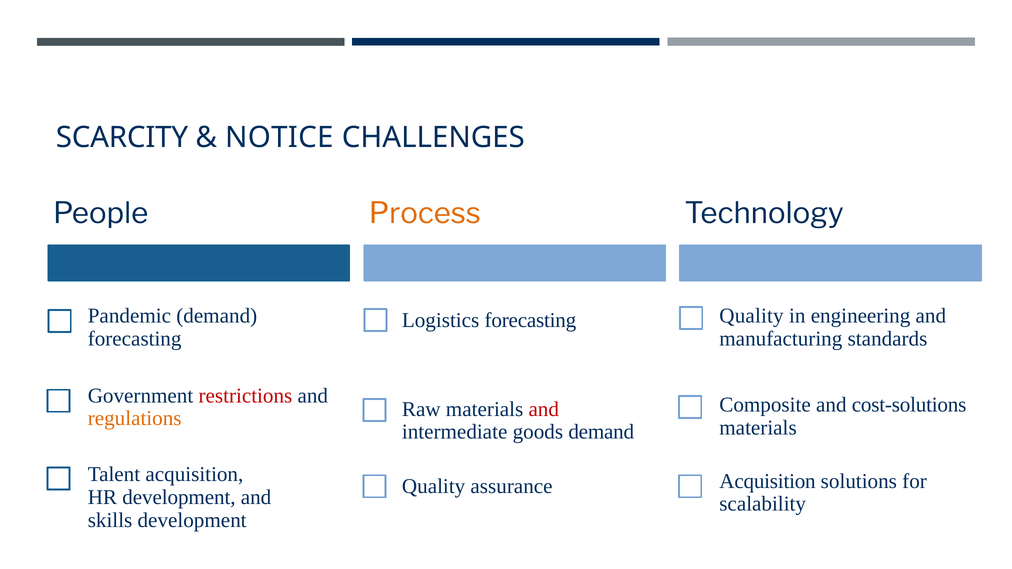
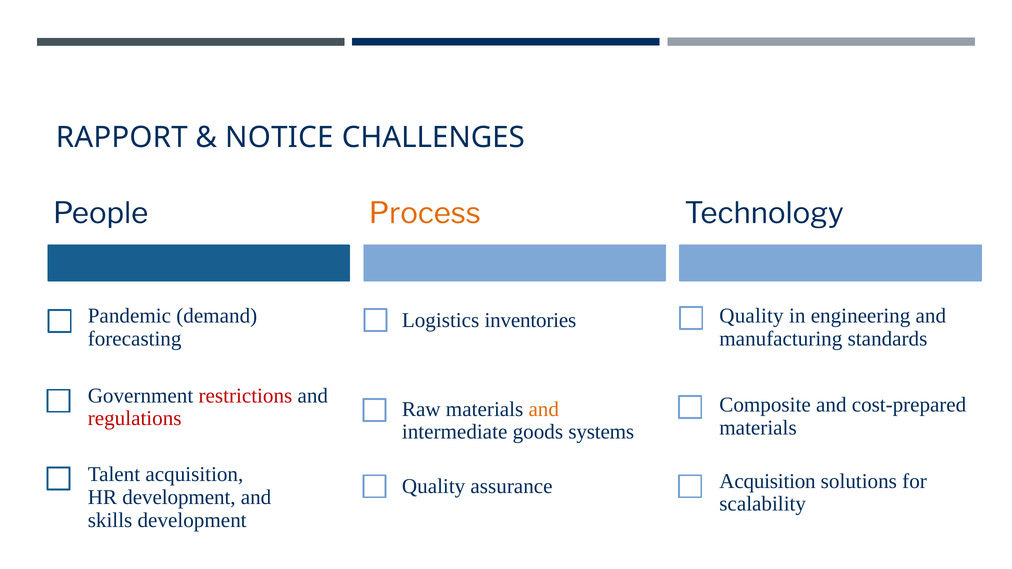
SCARCITY: SCARCITY -> RAPPORT
Logistics forecasting: forecasting -> inventories
cost-solutions: cost-solutions -> cost-prepared
and at (544, 409) colour: red -> orange
regulations colour: orange -> red
goods demand: demand -> systems
